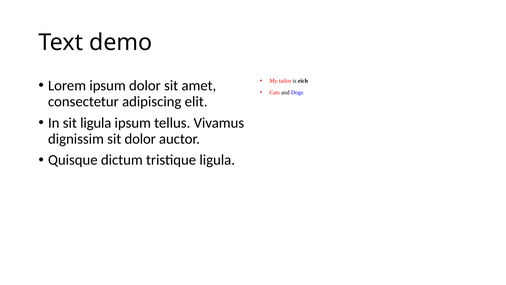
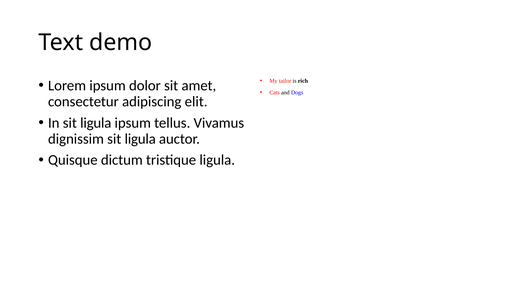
dignissim sit dolor: dolor -> ligula
